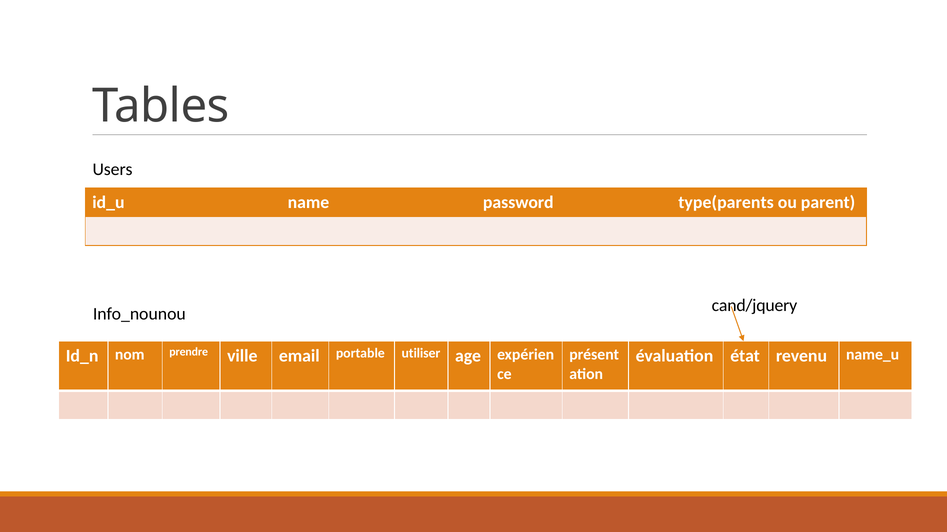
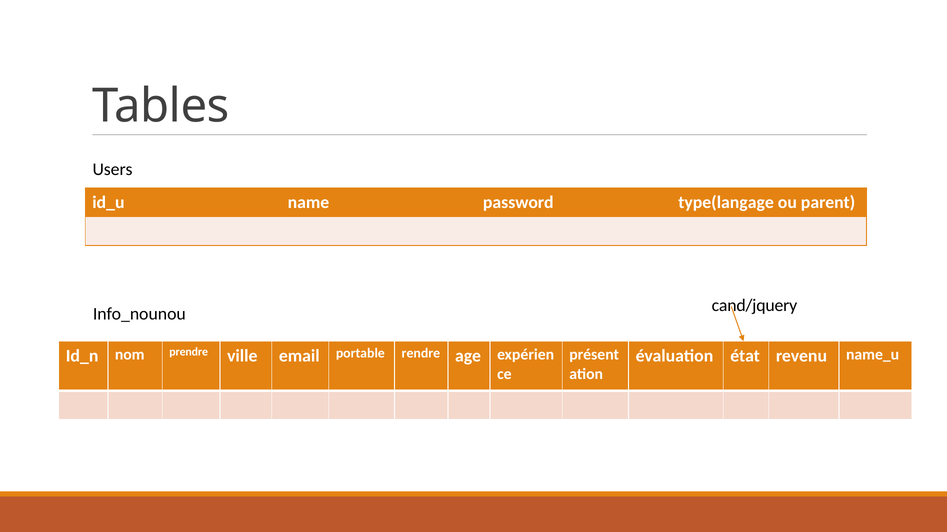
type(parents: type(parents -> type(langage
utiliser: utiliser -> rendre
